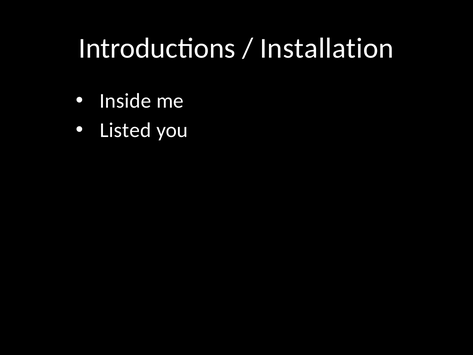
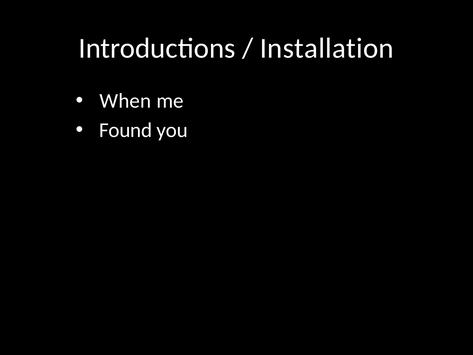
Inside: Inside -> When
Listed: Listed -> Found
